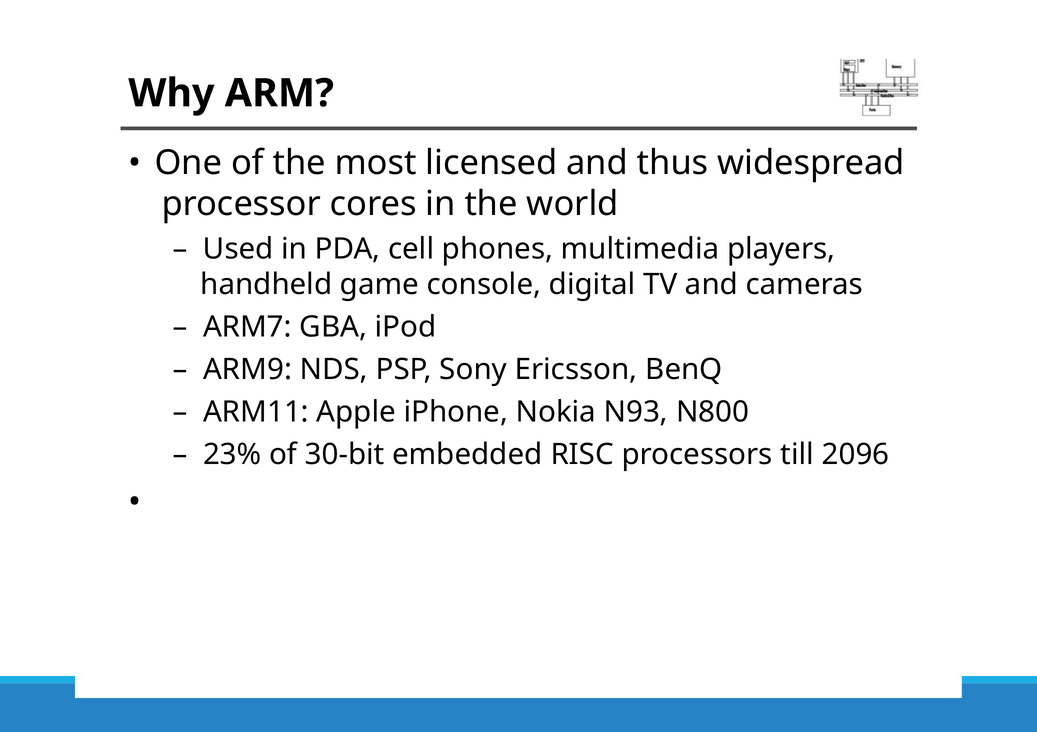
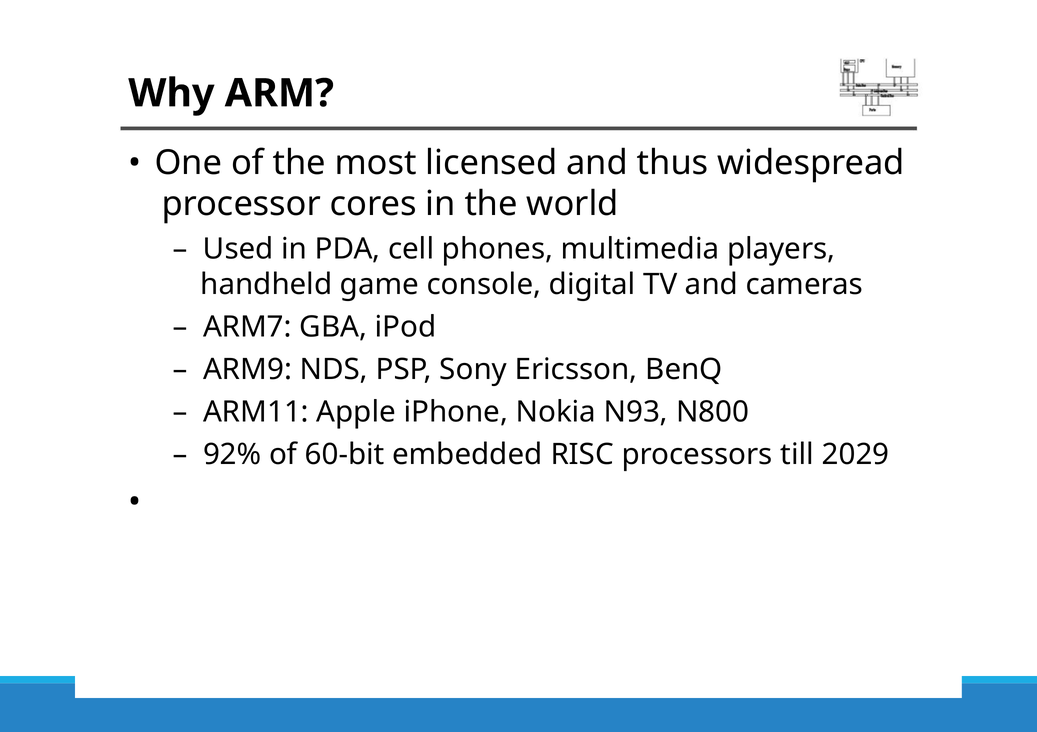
23%: 23% -> 92%
30-bit: 30-bit -> 60-bit
2096: 2096 -> 2029
